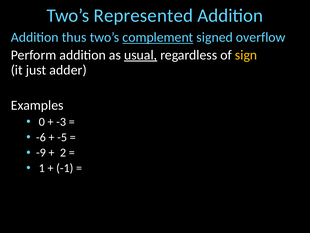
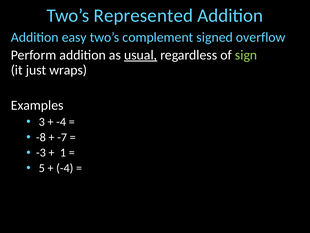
thus: thus -> easy
complement underline: present -> none
sign colour: yellow -> light green
adder: adder -> wraps
0: 0 -> 3
-3 at (61, 122): -3 -> -4
-6: -6 -> -8
-5: -5 -> -7
-9: -9 -> -3
2: 2 -> 1
1: 1 -> 5
-1 at (65, 168): -1 -> -4
